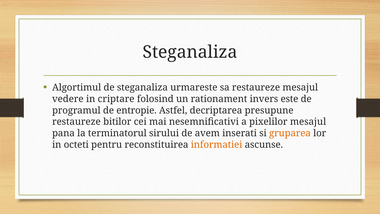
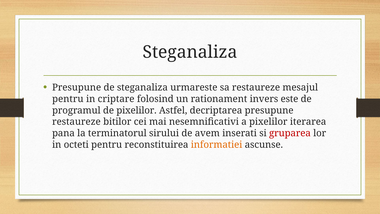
Algortimul at (77, 87): Algortimul -> Presupune
vedere at (68, 99): vedere -> pentru
de entropie: entropie -> pixelilor
pixelilor mesajul: mesajul -> iterarea
gruparea colour: orange -> red
